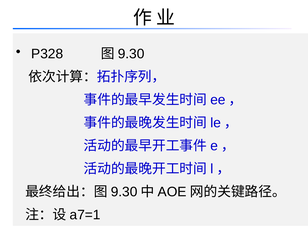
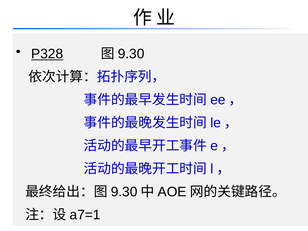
P328 underline: none -> present
